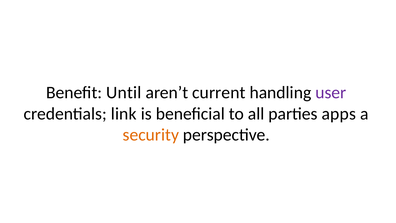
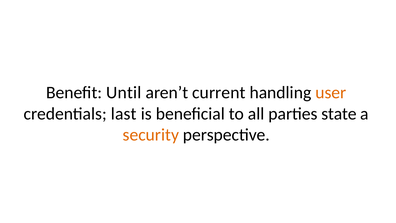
user colour: purple -> orange
link: link -> last
apps: apps -> state
